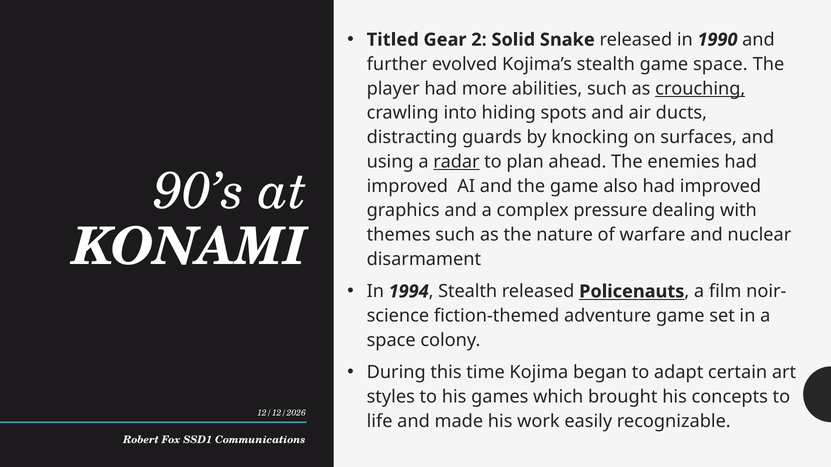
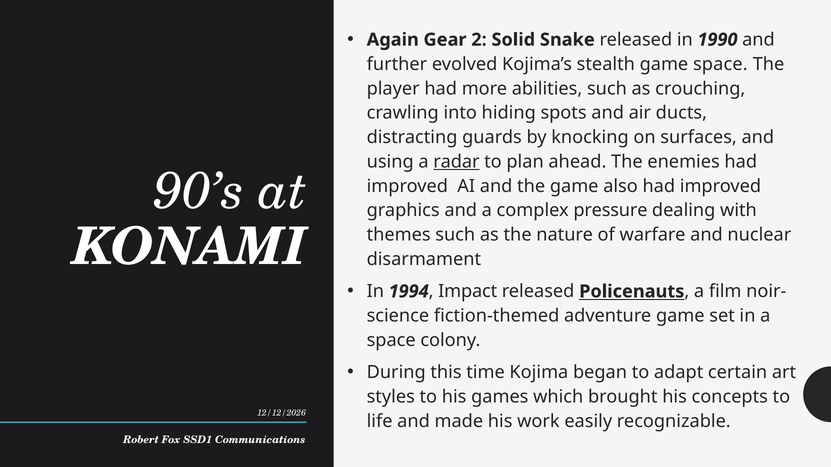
Titled: Titled -> Again
crouching underline: present -> none
Stealth at (468, 292): Stealth -> Impact
